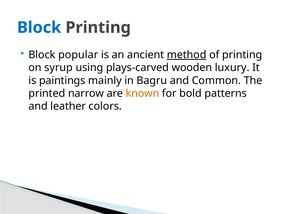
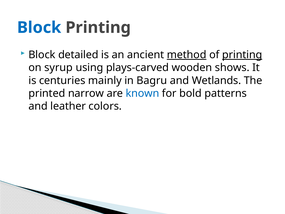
popular: popular -> detailed
printing at (242, 55) underline: none -> present
luxury: luxury -> shows
paintings: paintings -> centuries
Common: Common -> Wetlands
known colour: orange -> blue
